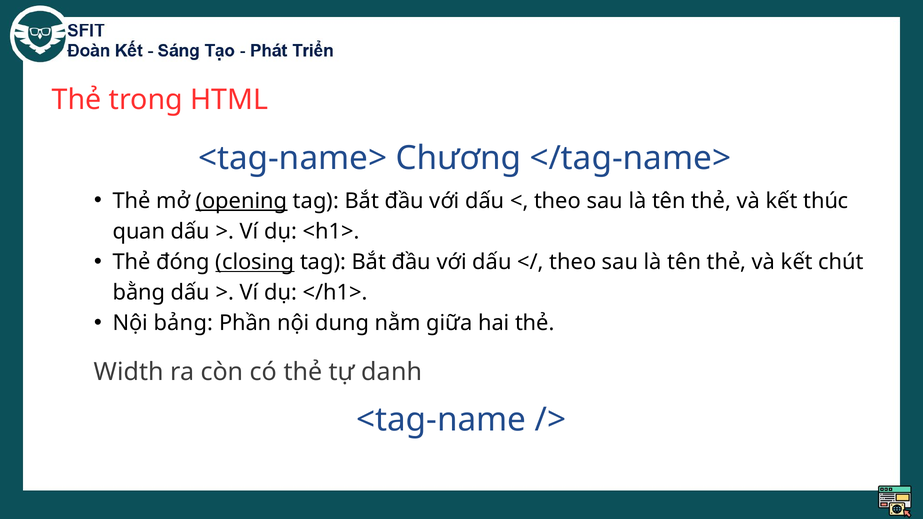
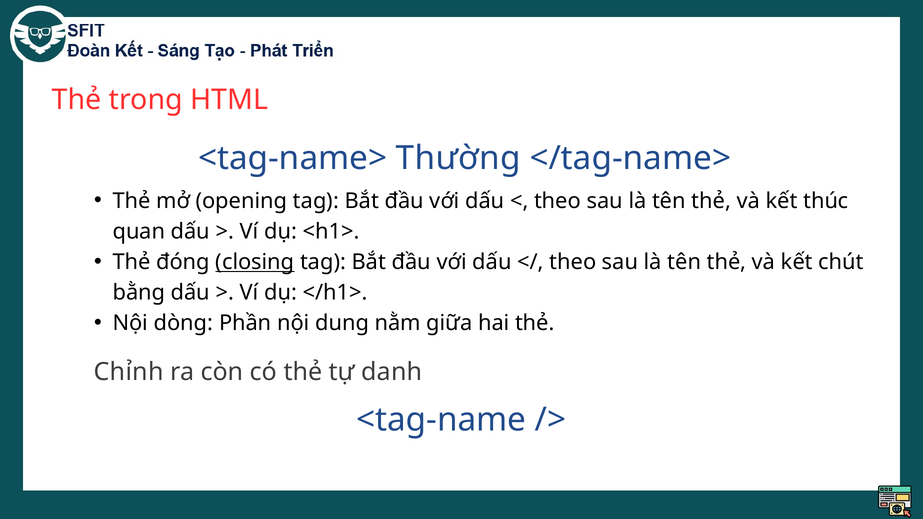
Chương: Chương -> Thường
opening underline: present -> none
bảng: bảng -> dòng
Width: Width -> Chỉnh
